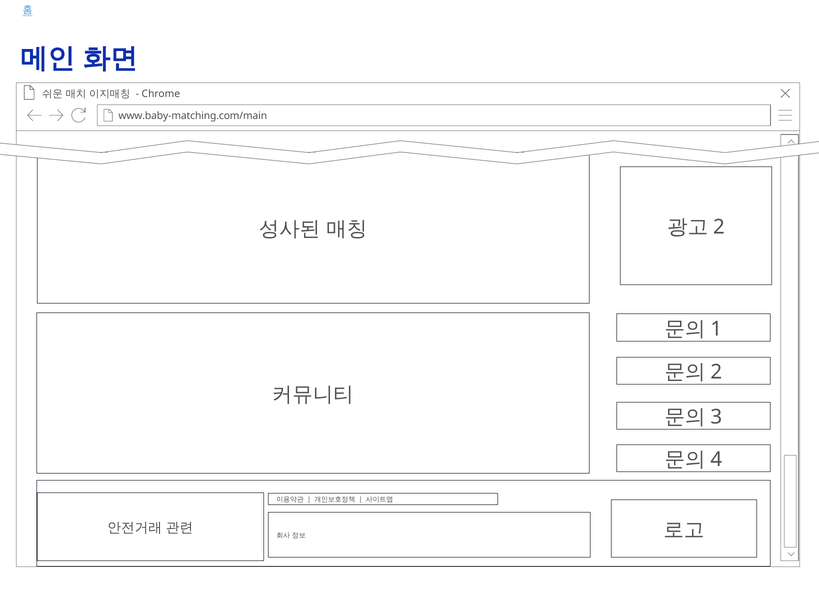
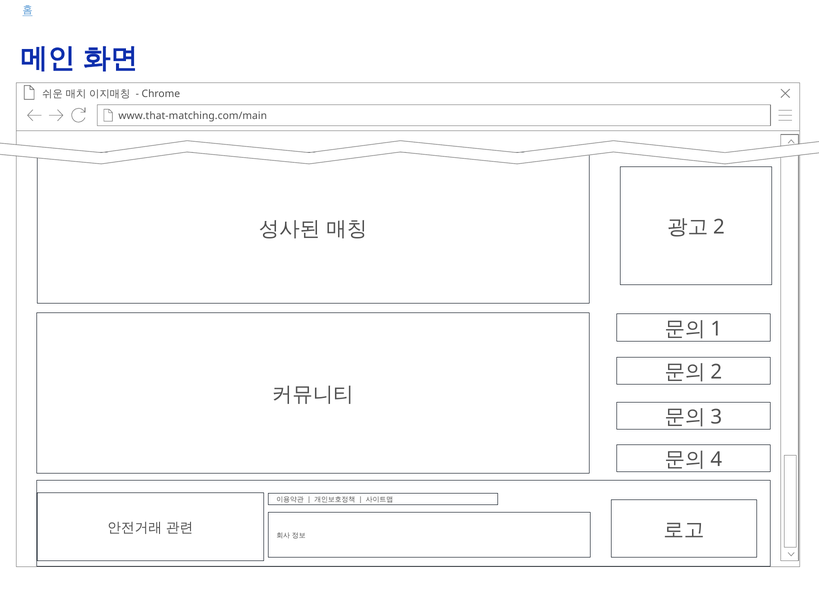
www.baby-matching.com/main: www.baby-matching.com/main -> www.that-matching.com/main
